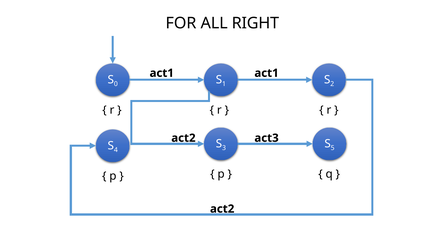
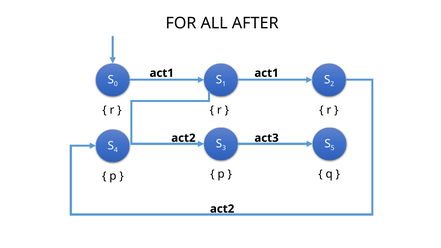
RIGHT: RIGHT -> AFTER
